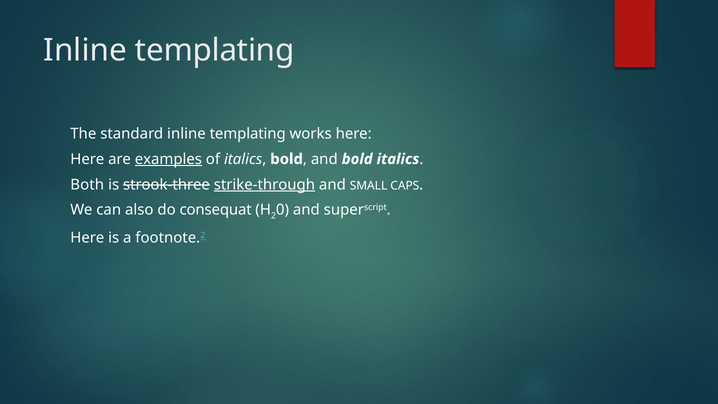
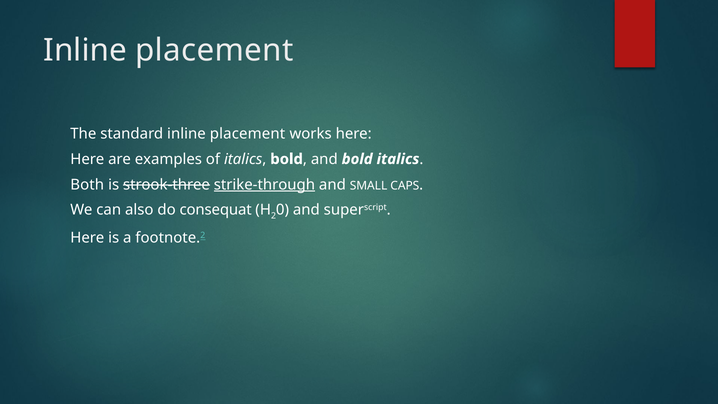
templating at (215, 50): templating -> placement
standard inline templating: templating -> placement
examples underline: present -> none
